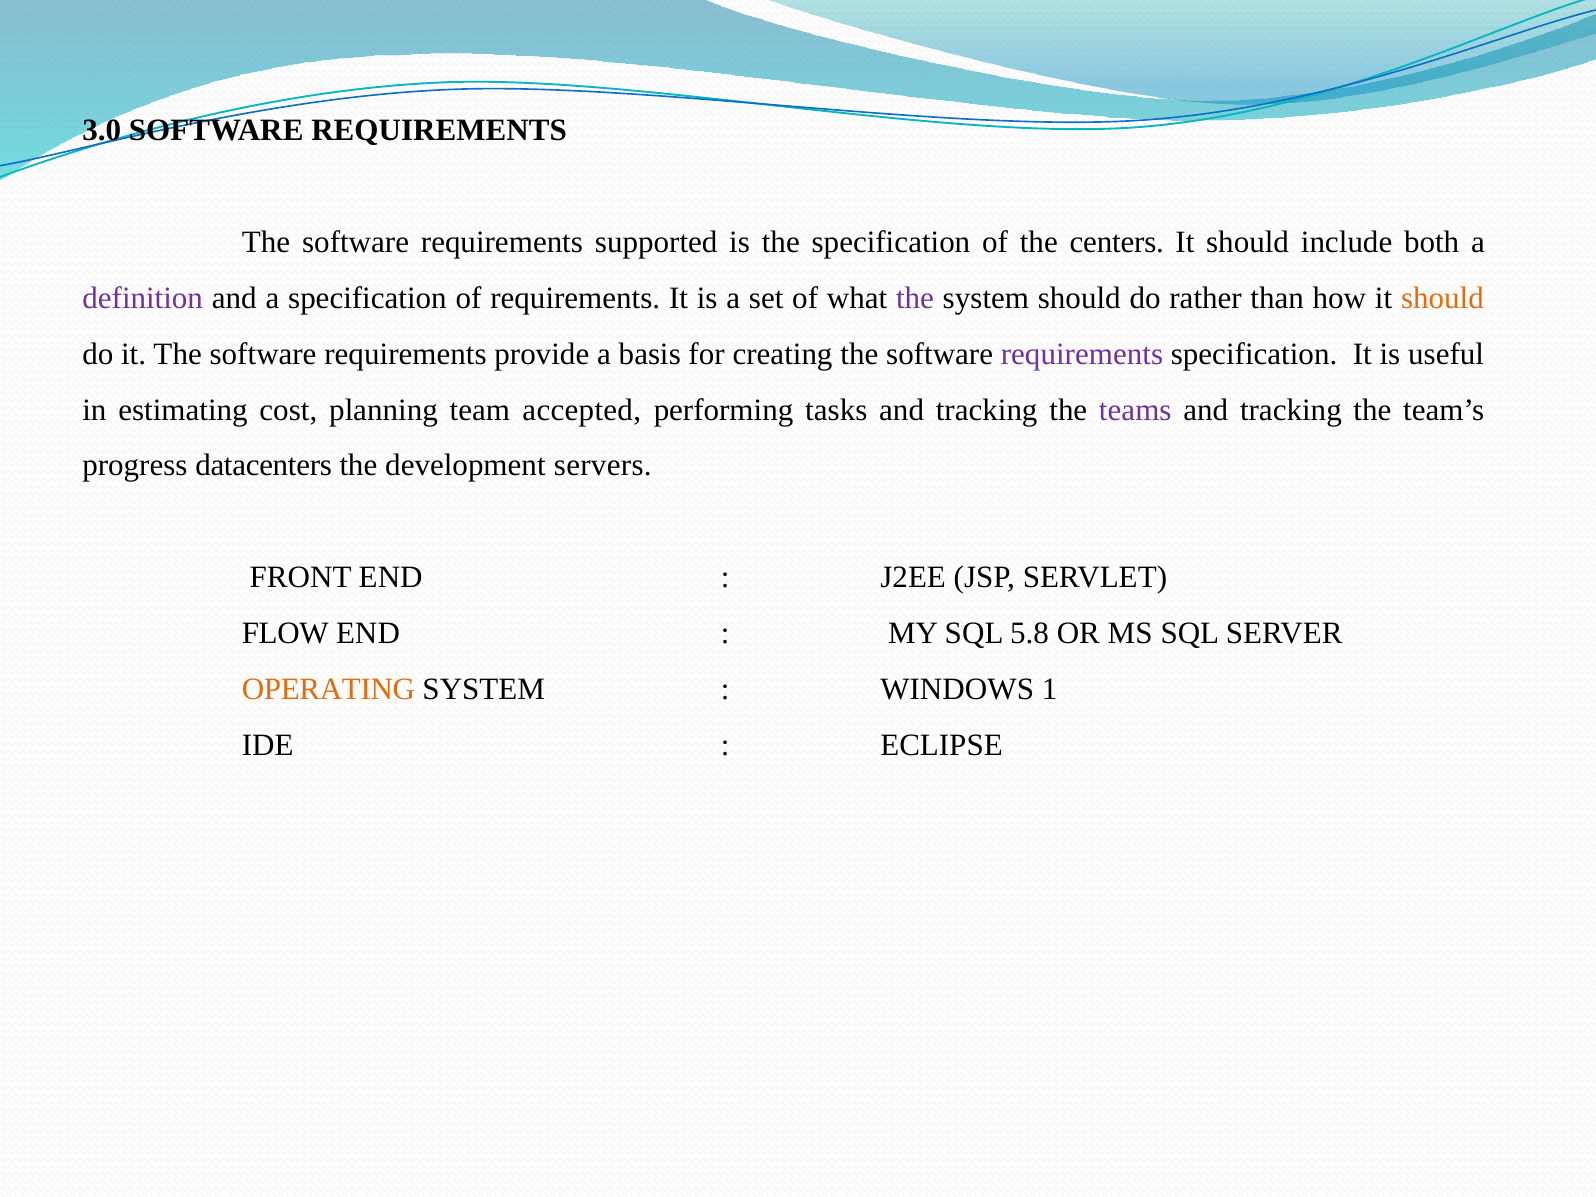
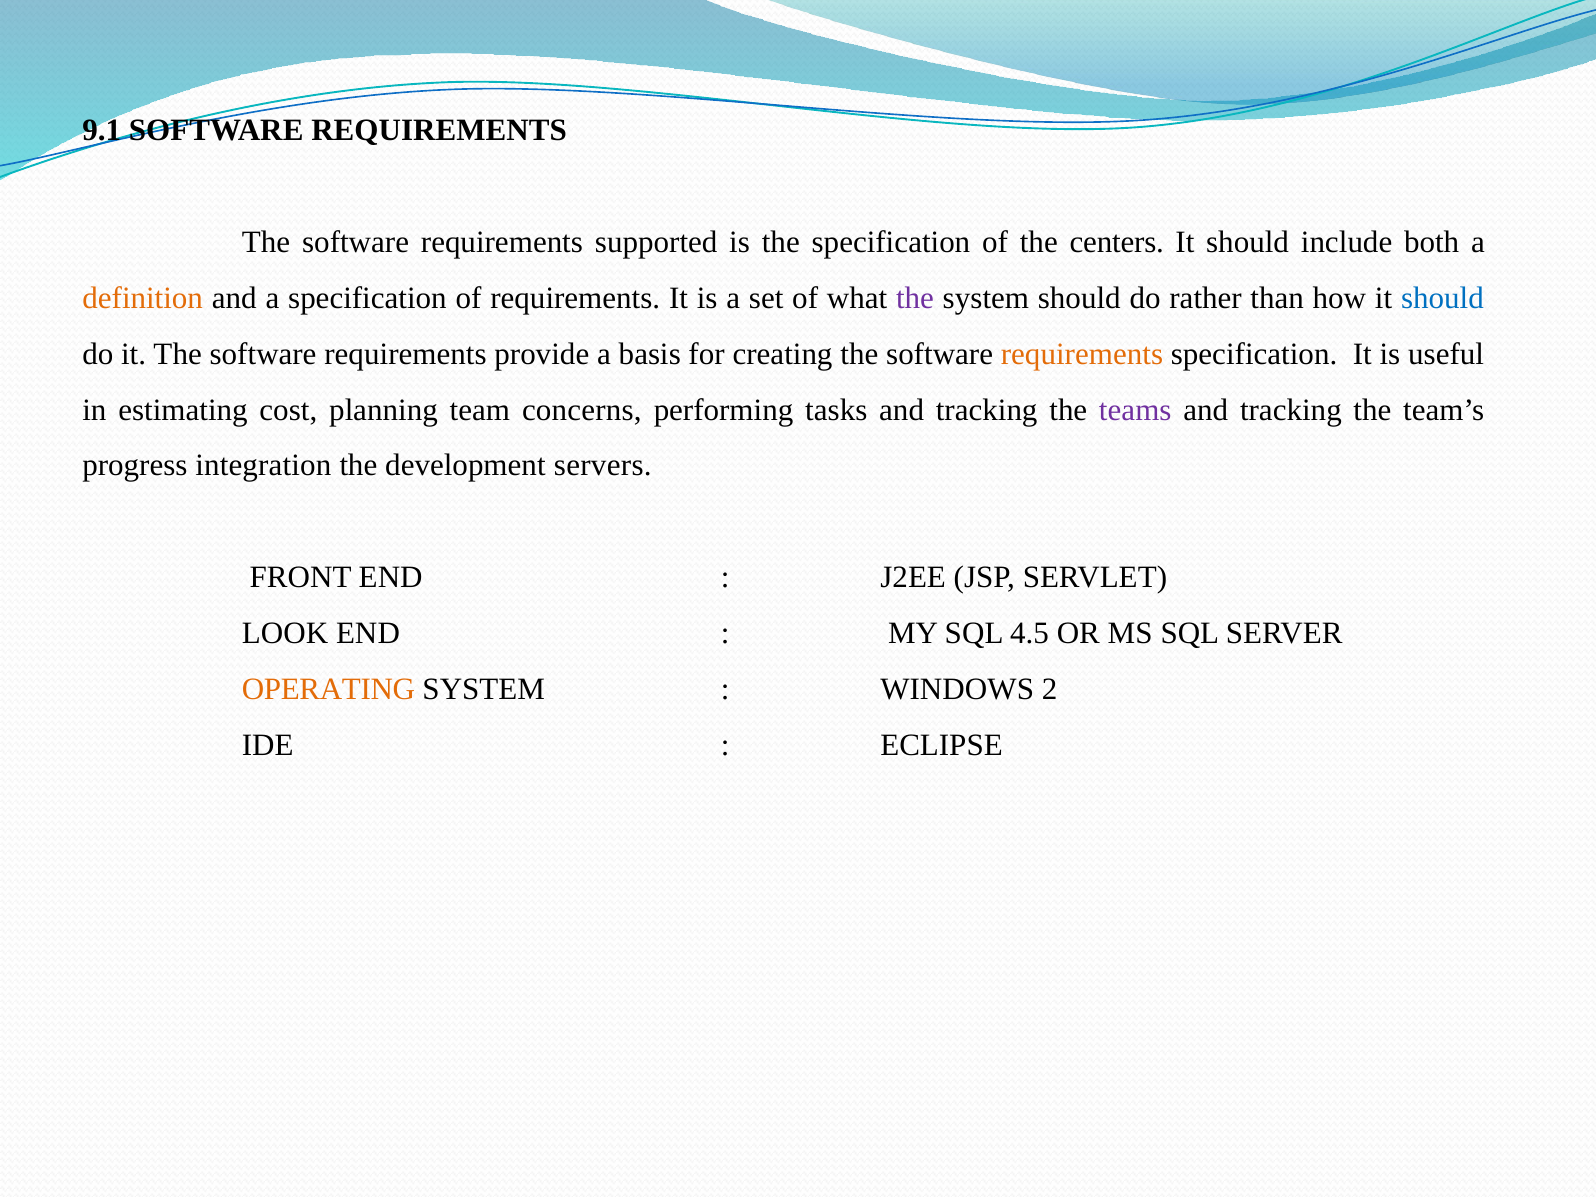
3.0: 3.0 -> 9.1
definition colour: purple -> orange
should at (1442, 298) colour: orange -> blue
requirements at (1082, 354) colour: purple -> orange
accepted: accepted -> concerns
datacenters: datacenters -> integration
FLOW: FLOW -> LOOK
5.8: 5.8 -> 4.5
1: 1 -> 2
